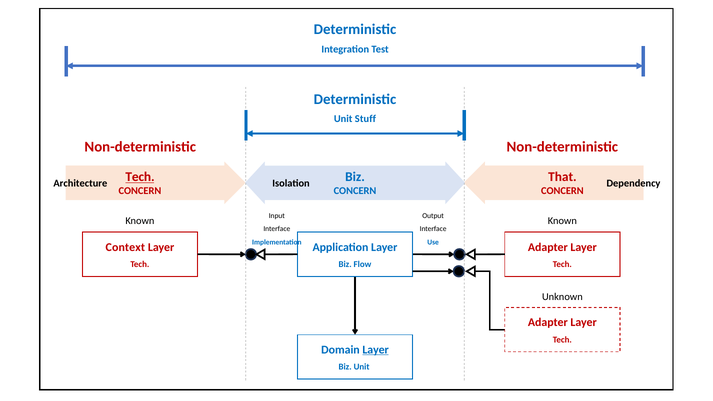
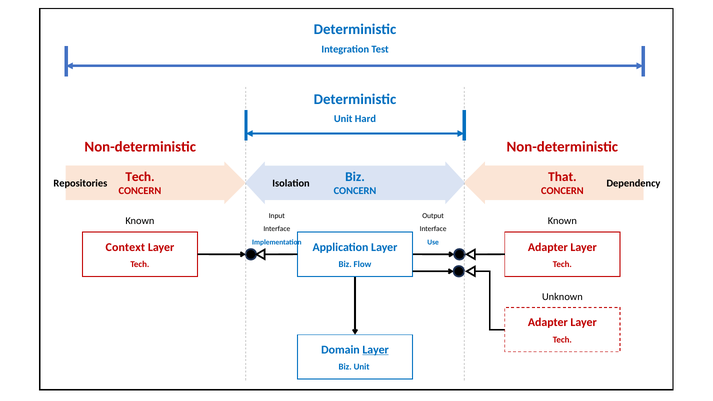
Stuff: Stuff -> Hard
Tech at (140, 177) underline: present -> none
Architecture: Architecture -> Repositories
